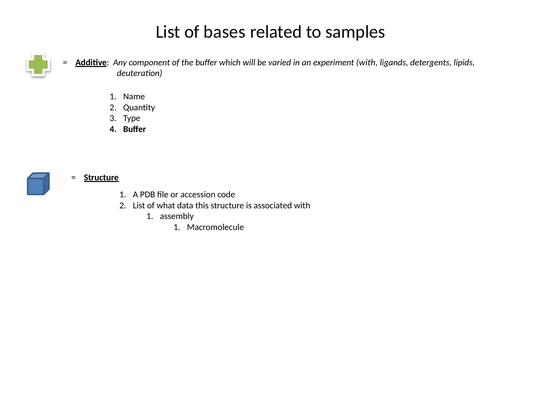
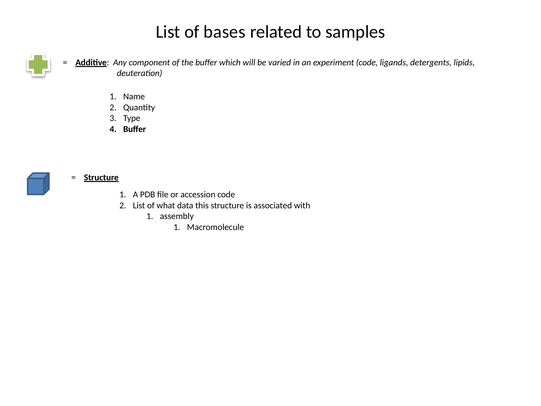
experiment with: with -> code
